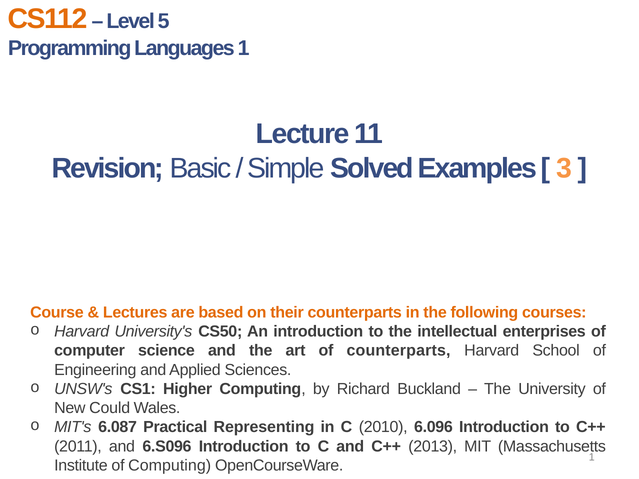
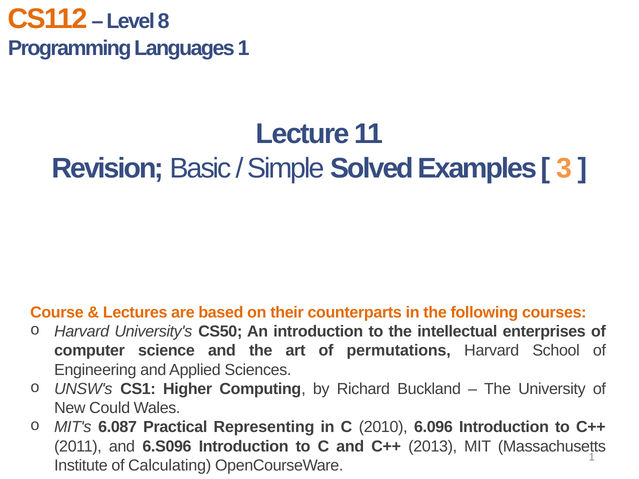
5: 5 -> 8
of counterparts: counterparts -> permutations
of Computing: Computing -> Calculating
